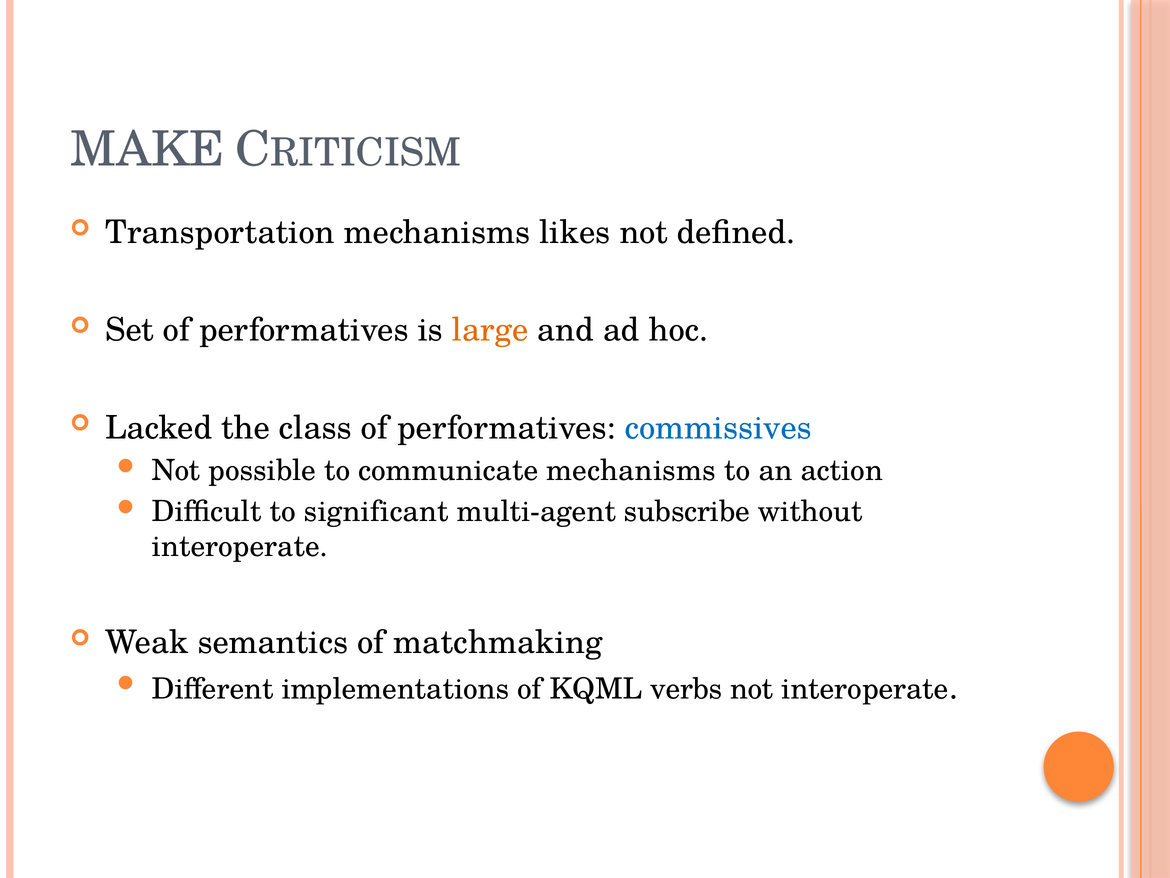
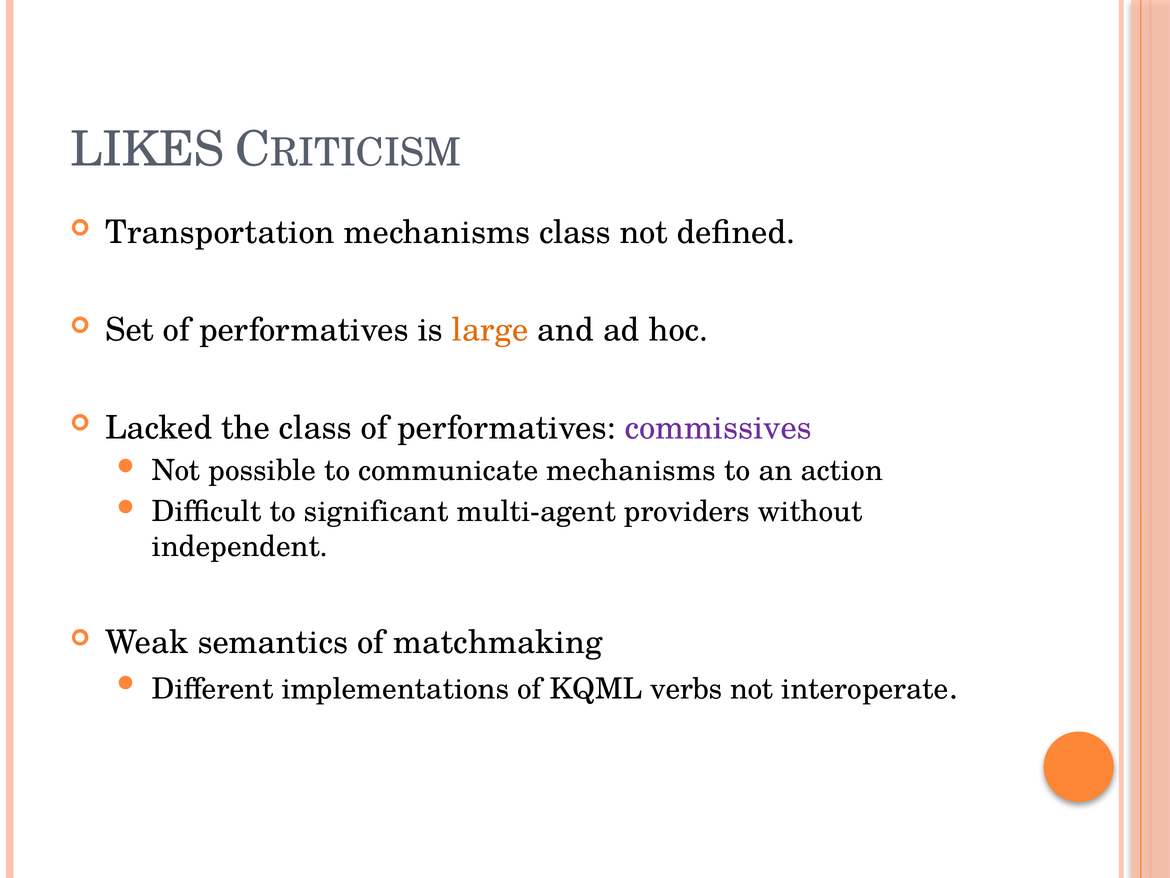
MAKE: MAKE -> LIKES
mechanisms likes: likes -> class
commissives colour: blue -> purple
subscribe: subscribe -> providers
interoperate at (240, 546): interoperate -> independent
